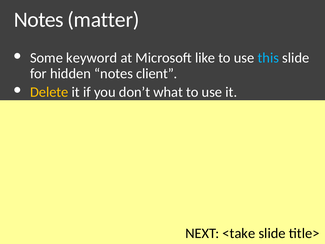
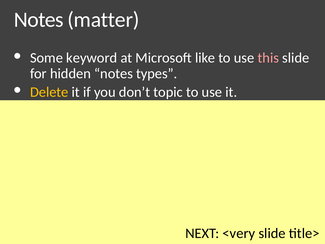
this colour: light blue -> pink
client: client -> types
what: what -> topic
<take: <take -> <very
